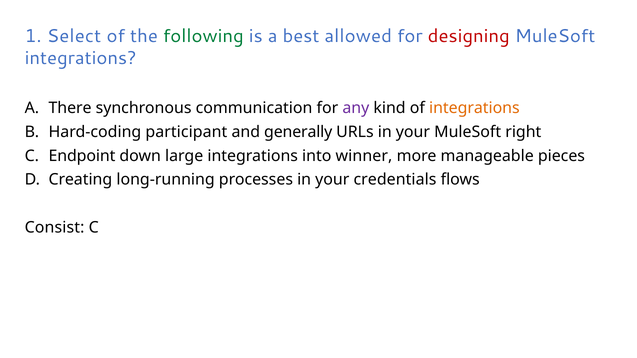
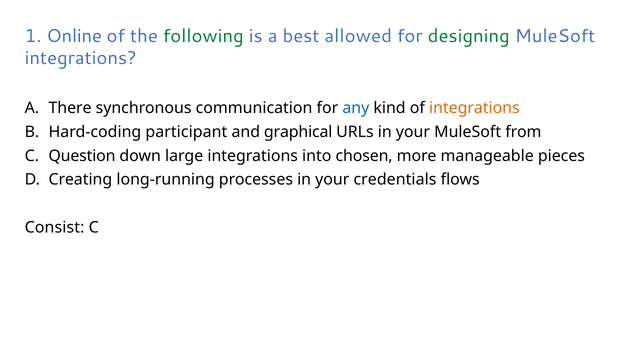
Select: Select -> Online
designing colour: red -> green
any colour: purple -> blue
generally: generally -> graphical
right: right -> from
Endpoint: Endpoint -> Question
winner: winner -> chosen
